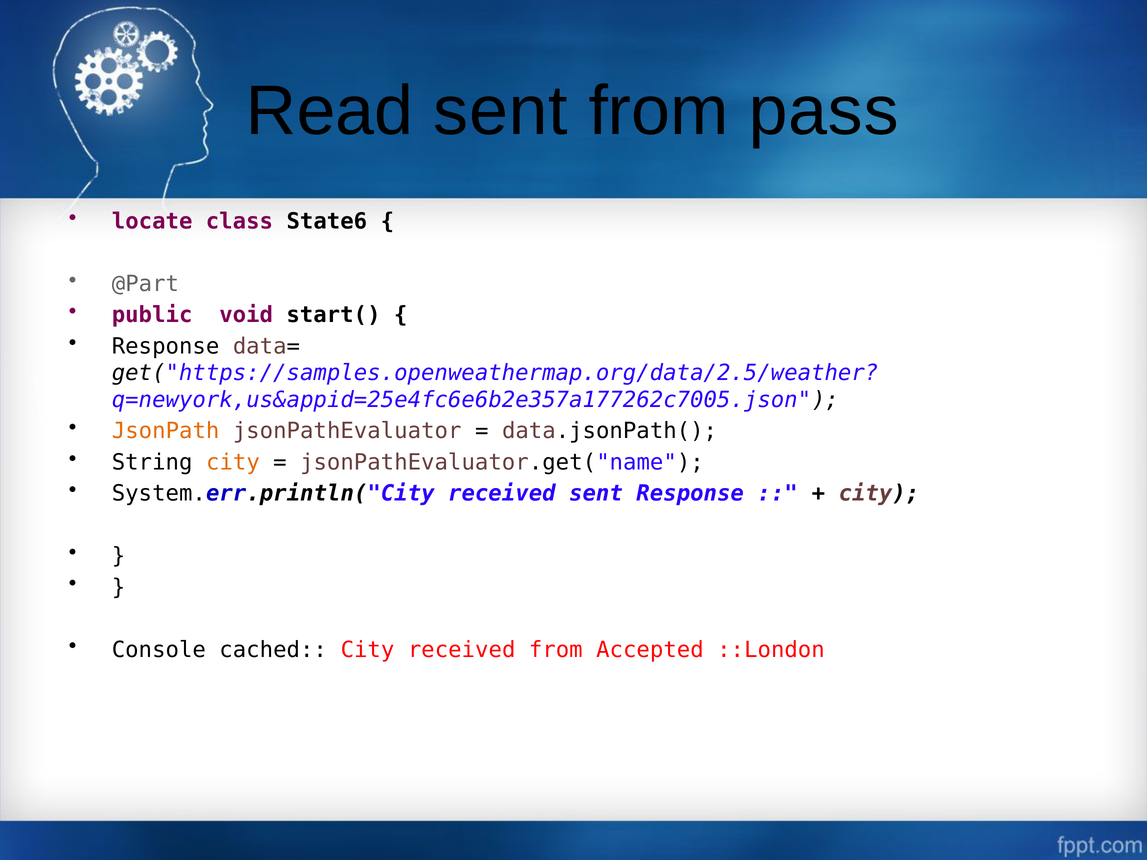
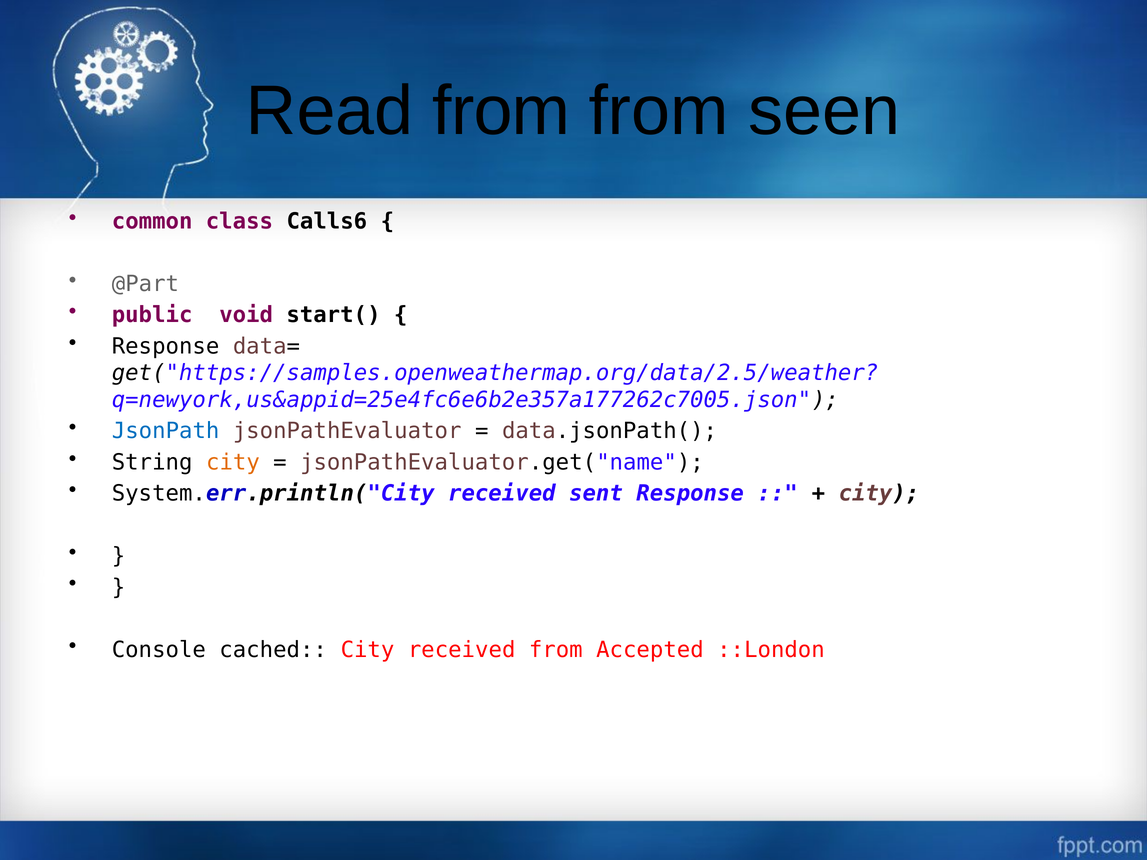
Read sent: sent -> from
pass: pass -> seen
locate: locate -> common
State6: State6 -> Calls6
JsonPath colour: orange -> blue
